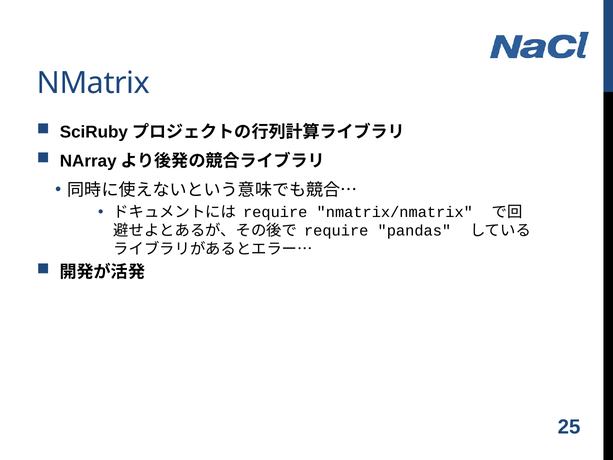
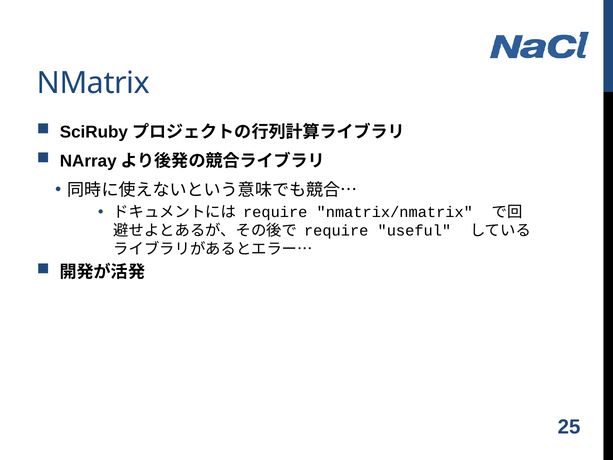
pandas: pandas -> useful
